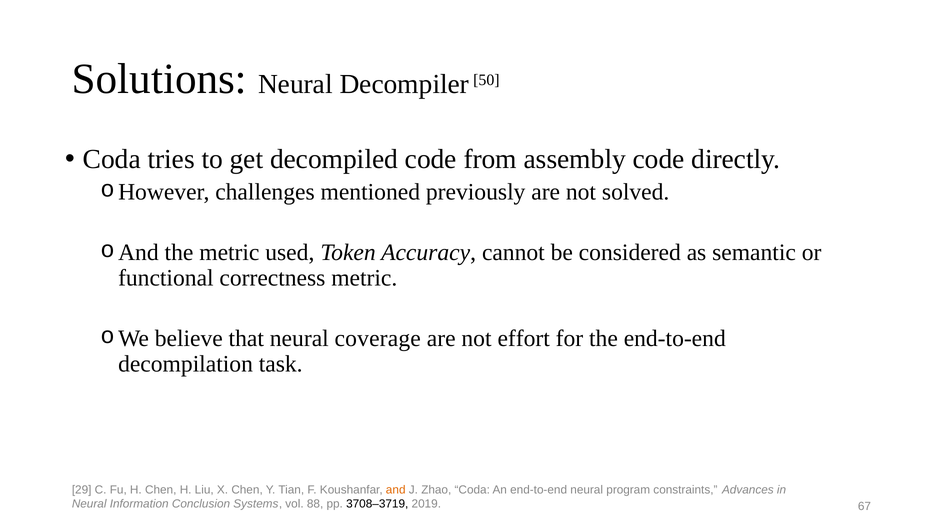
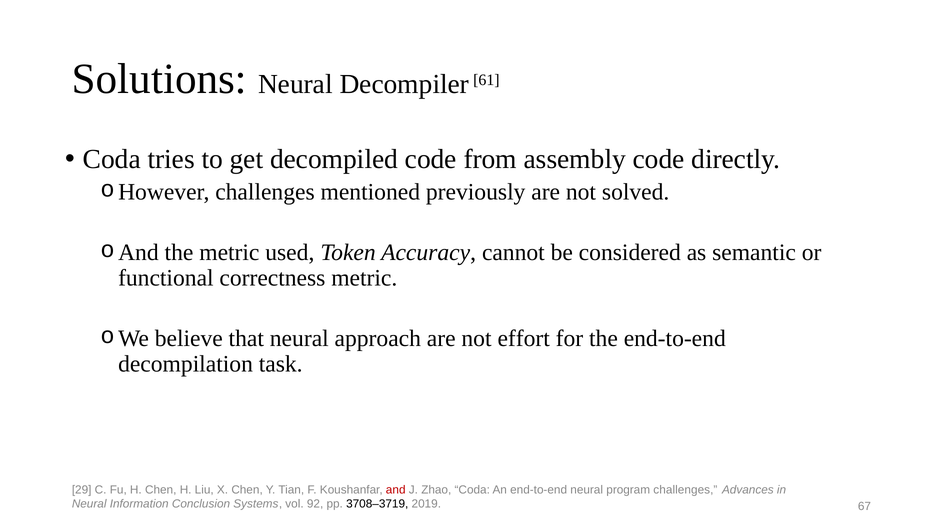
50: 50 -> 61
coverage: coverage -> approach
and colour: orange -> red
program constraints: constraints -> challenges
88: 88 -> 92
